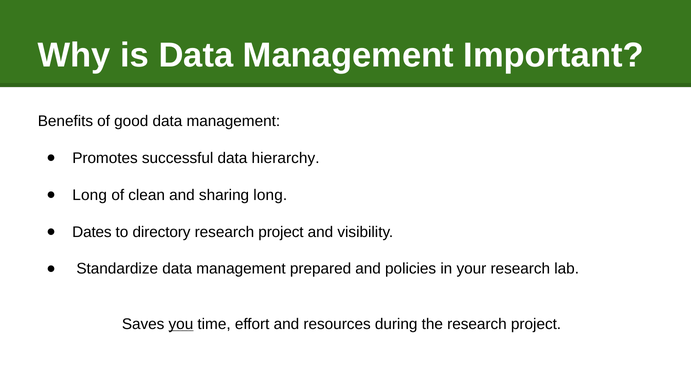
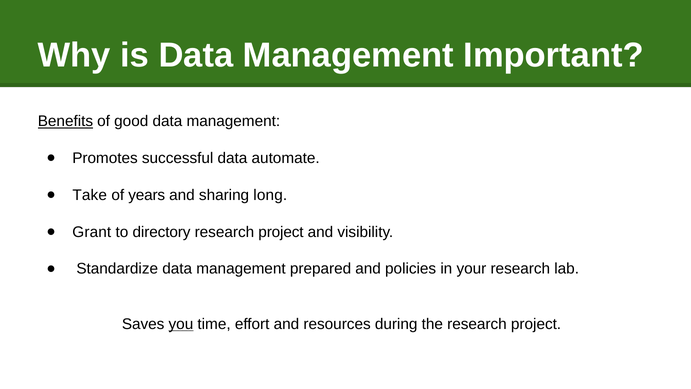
Benefits underline: none -> present
hierarchy: hierarchy -> automate
Long at (90, 195): Long -> Take
clean: clean -> years
Dates: Dates -> Grant
